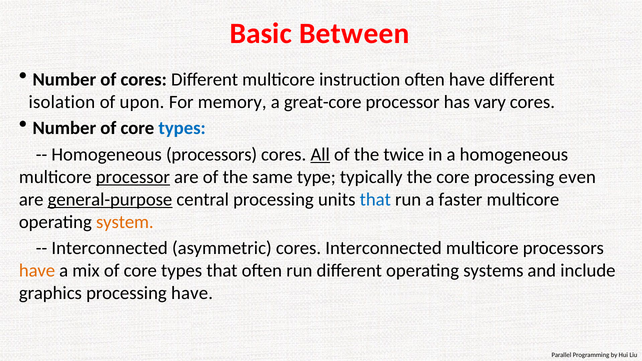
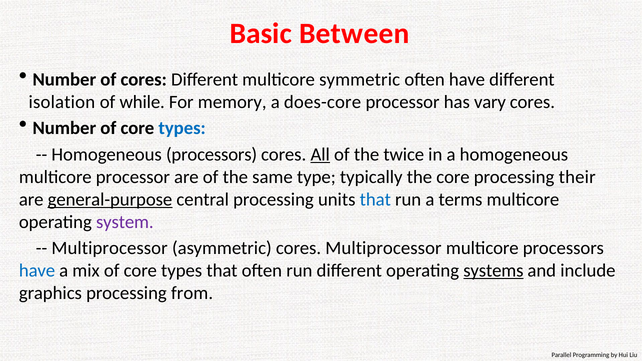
instruction: instruction -> symmetric
upon: upon -> while
great-core: great-core -> does-core
processor at (133, 177) underline: present -> none
even: even -> their
faster: faster -> terms
system colour: orange -> purple
Interconnected at (110, 248): Interconnected -> Multiprocessor
cores Interconnected: Interconnected -> Multiprocessor
have at (37, 271) colour: orange -> blue
systems underline: none -> present
processing have: have -> from
